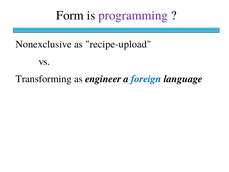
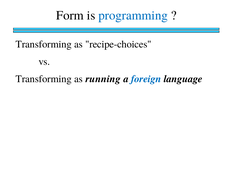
programming colour: purple -> blue
Nonexclusive at (44, 44): Nonexclusive -> Transforming
recipe-upload: recipe-upload -> recipe-choices
engineer: engineer -> running
